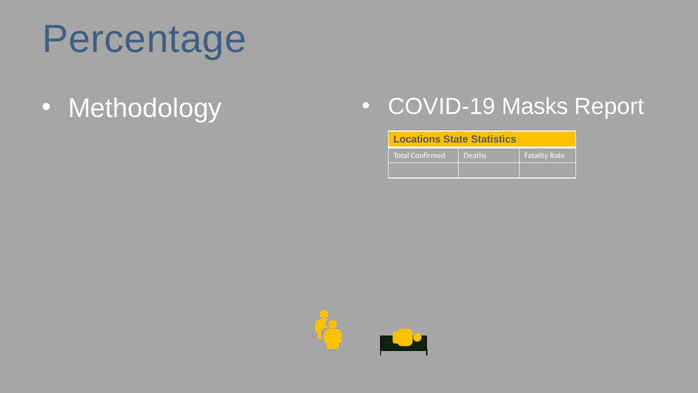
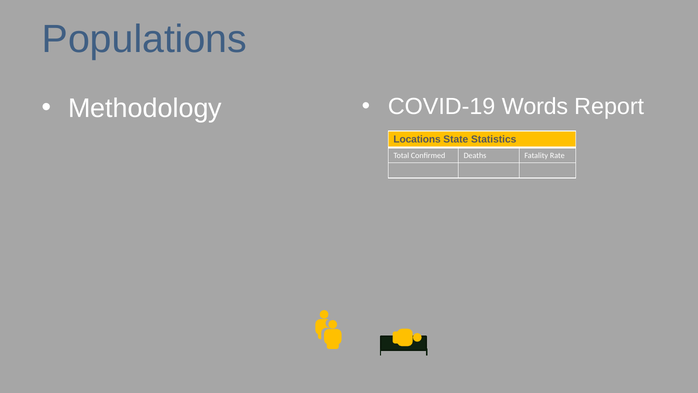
Percentage: Percentage -> Populations
Masks: Masks -> Words
